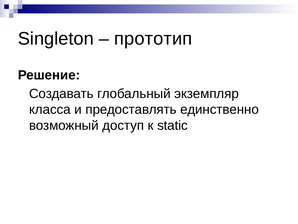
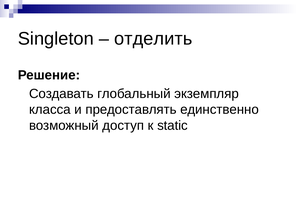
прототип: прототип -> отделить
